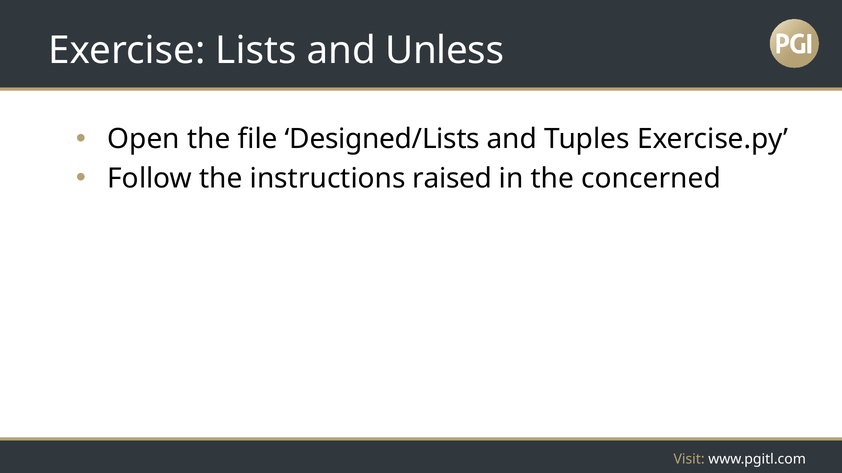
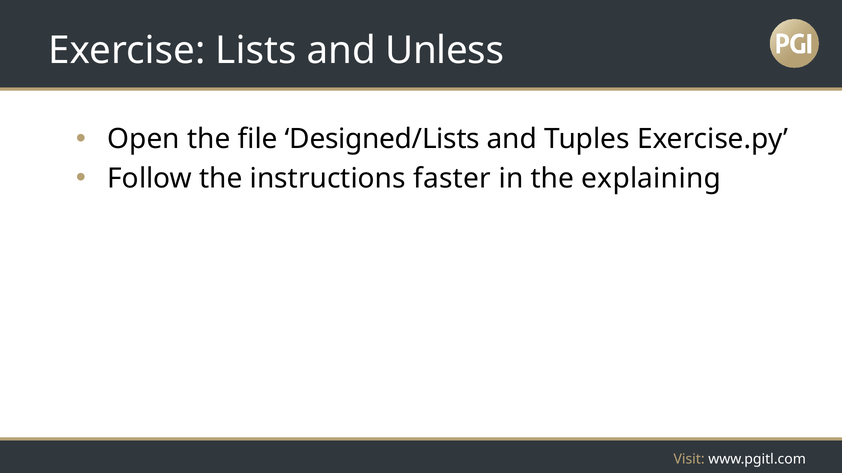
raised: raised -> faster
concerned: concerned -> explaining
